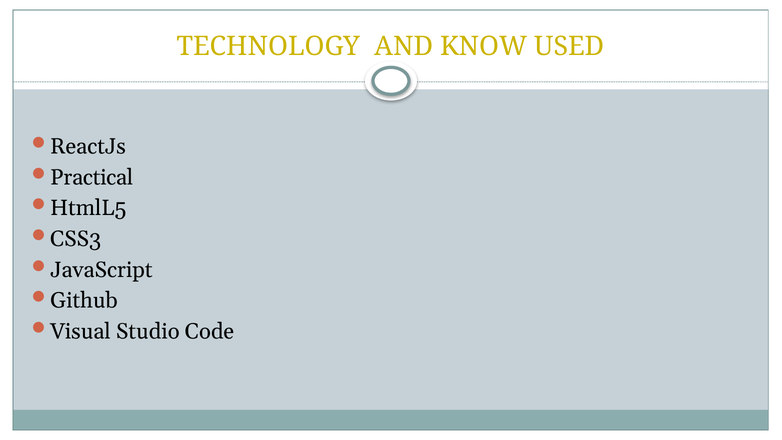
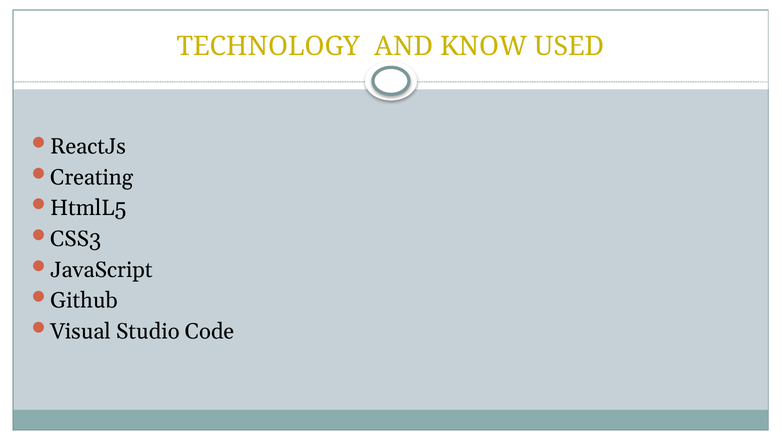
Practical: Practical -> Creating
